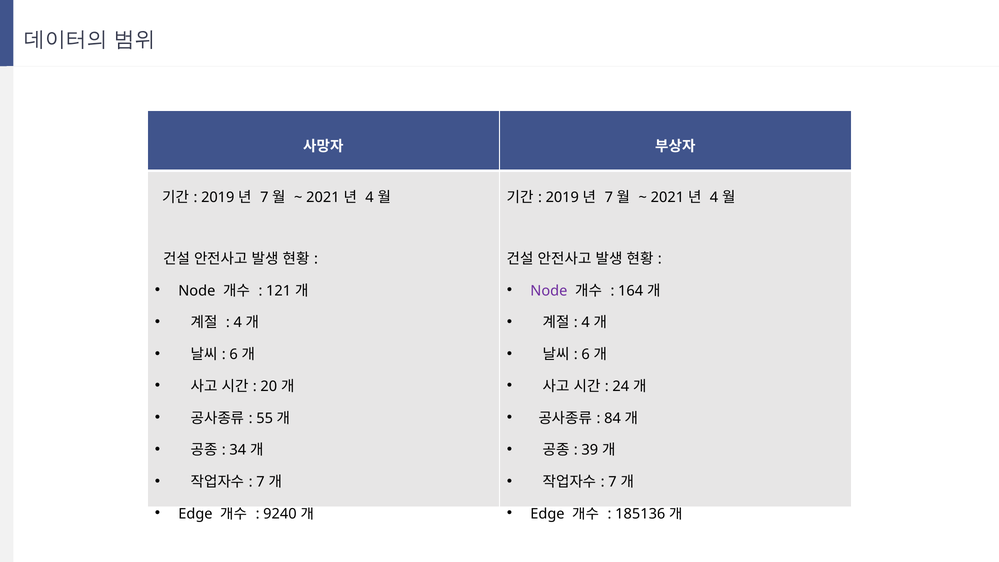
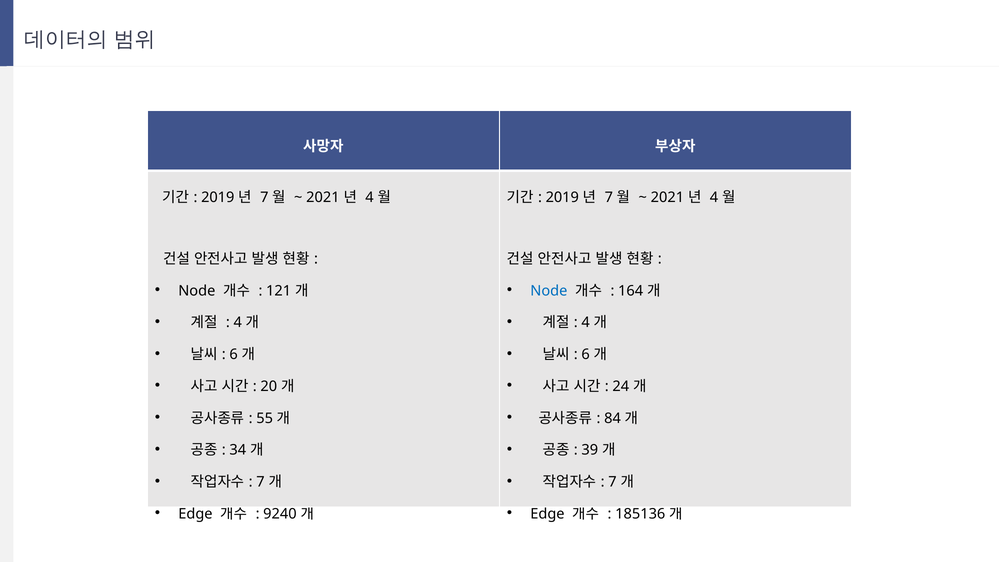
Node at (549, 291) colour: purple -> blue
